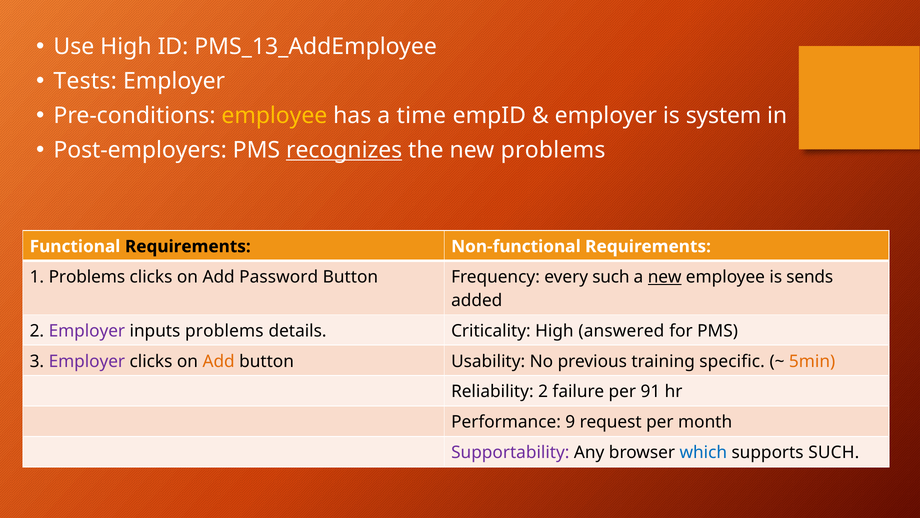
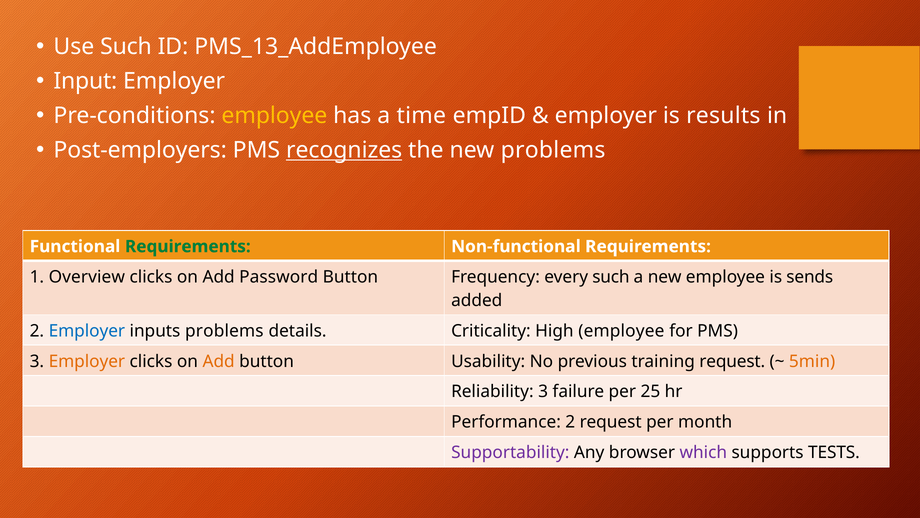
Use High: High -> Such
Tests: Tests -> Input
system: system -> results
Requirements at (188, 246) colour: black -> green
1 Problems: Problems -> Overview
new at (665, 277) underline: present -> none
Employer at (87, 331) colour: purple -> blue
High answered: answered -> employee
Employer at (87, 361) colour: purple -> orange
training specific: specific -> request
Reliability 2: 2 -> 3
91: 91 -> 25
Performance 9: 9 -> 2
which colour: blue -> purple
supports SUCH: SUCH -> TESTS
